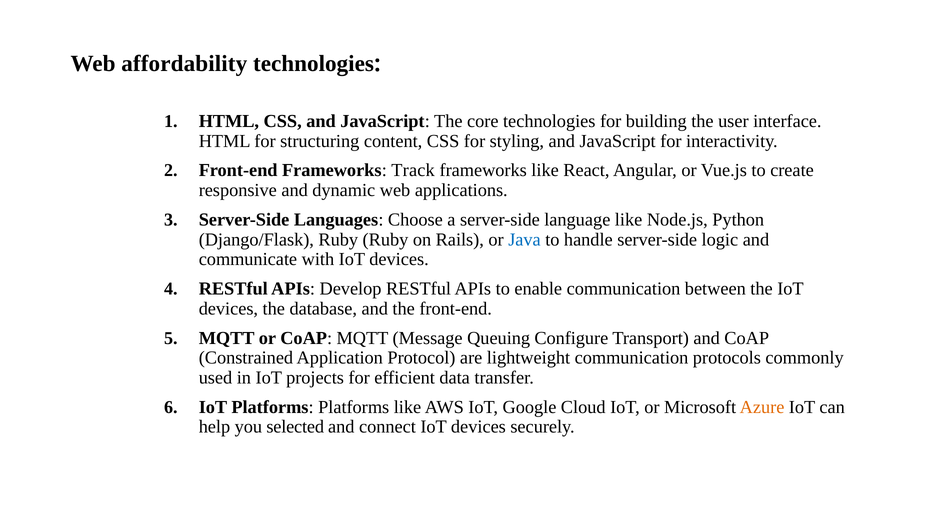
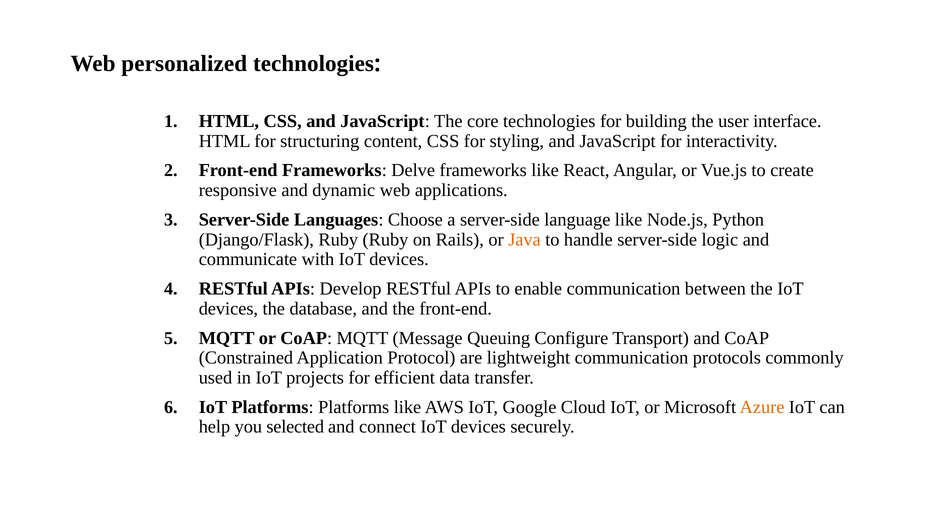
affordability: affordability -> personalized
Track: Track -> Delve
Java colour: blue -> orange
